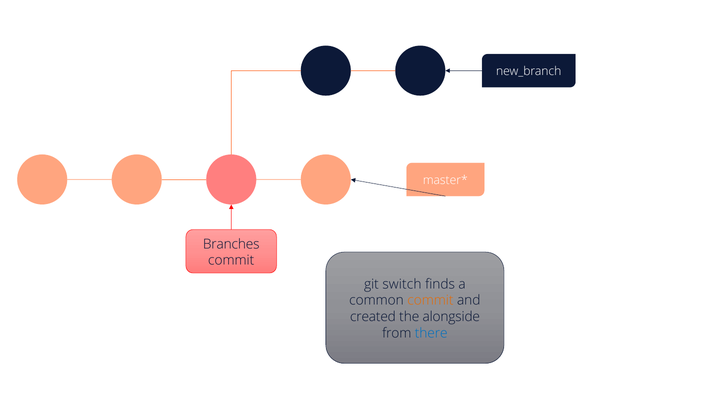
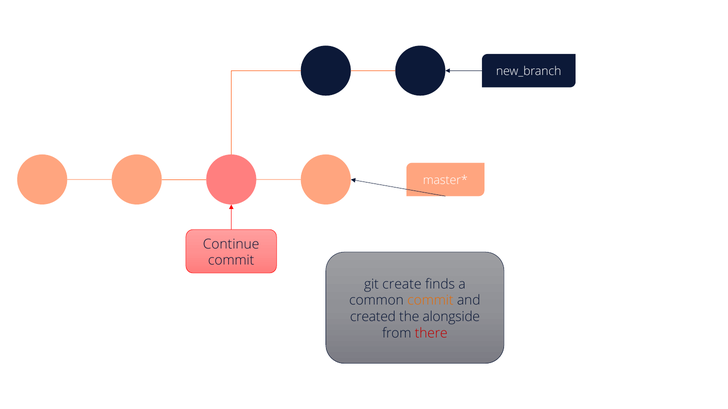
Branches: Branches -> Continue
switch: switch -> create
there colour: blue -> red
